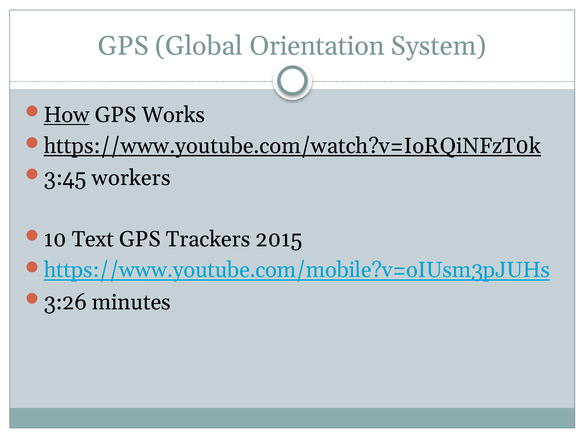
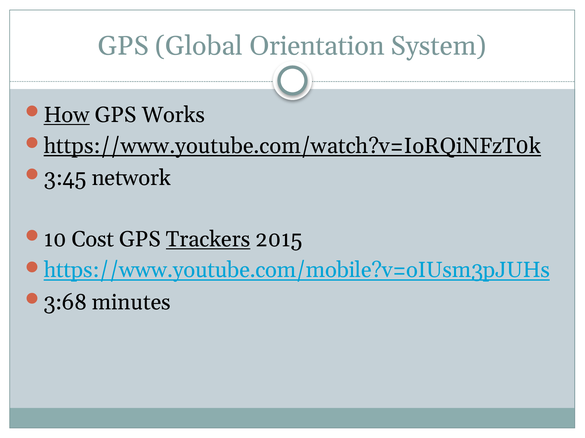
workers: workers -> network
Text: Text -> Cost
Trackers underline: none -> present
3:26: 3:26 -> 3:68
